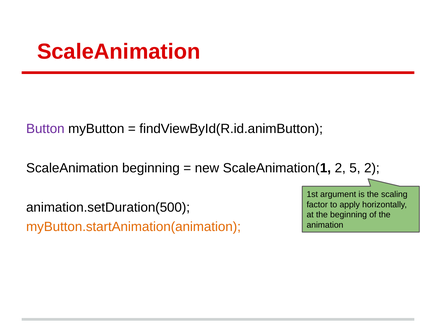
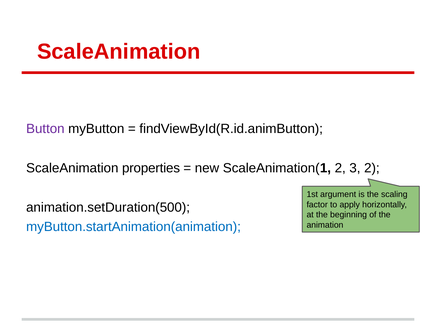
ScaleAnimation beginning: beginning -> properties
5: 5 -> 3
myButton.startAnimation(animation colour: orange -> blue
